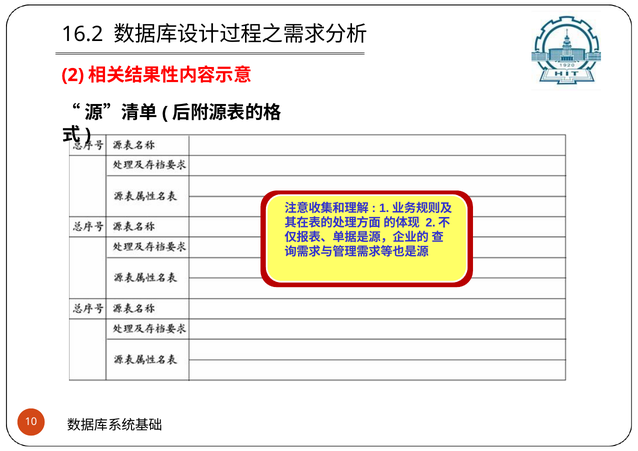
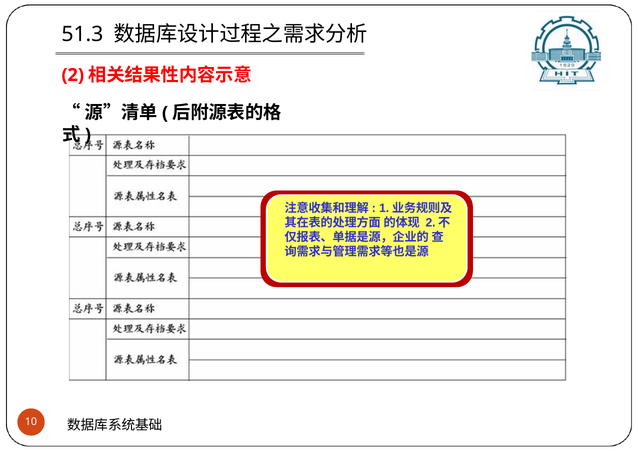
16.2: 16.2 -> 51.3
